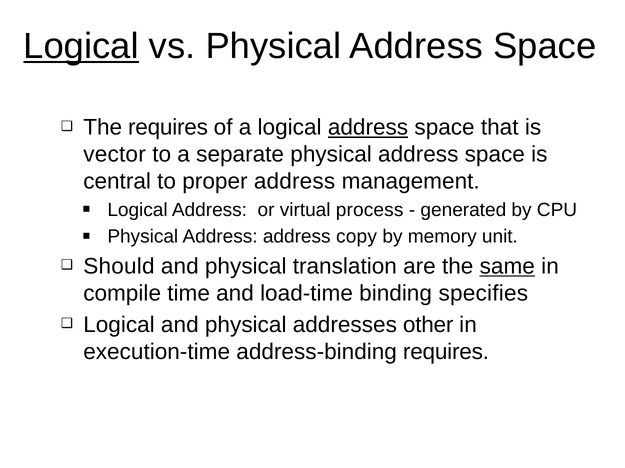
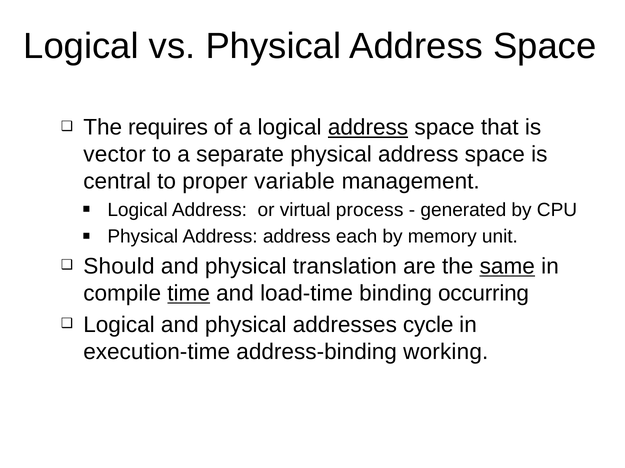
Logical at (81, 47) underline: present -> none
proper address: address -> variable
copy: copy -> each
time underline: none -> present
specifies: specifies -> occurring
other: other -> cycle
address-binding requires: requires -> working
